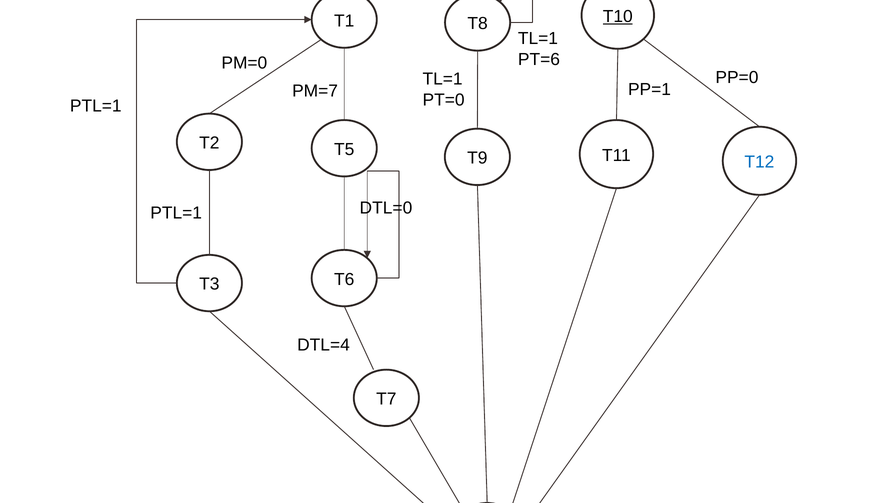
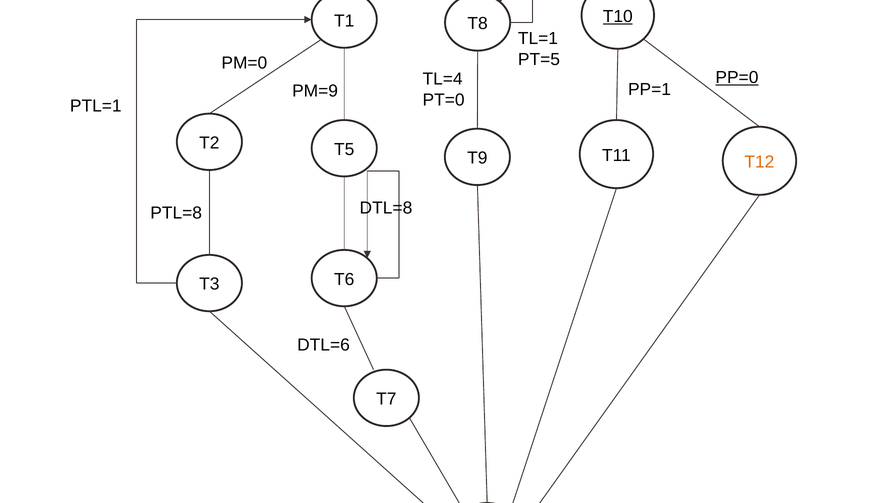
PT=6: PT=6 -> PT=5
PP=0 underline: none -> present
TL=1 at (443, 79): TL=1 -> TL=4
PM=7: PM=7 -> PM=9
T12 colour: blue -> orange
DTL=0: DTL=0 -> DTL=8
PTL=1 at (176, 213): PTL=1 -> PTL=8
DTL=4: DTL=4 -> DTL=6
